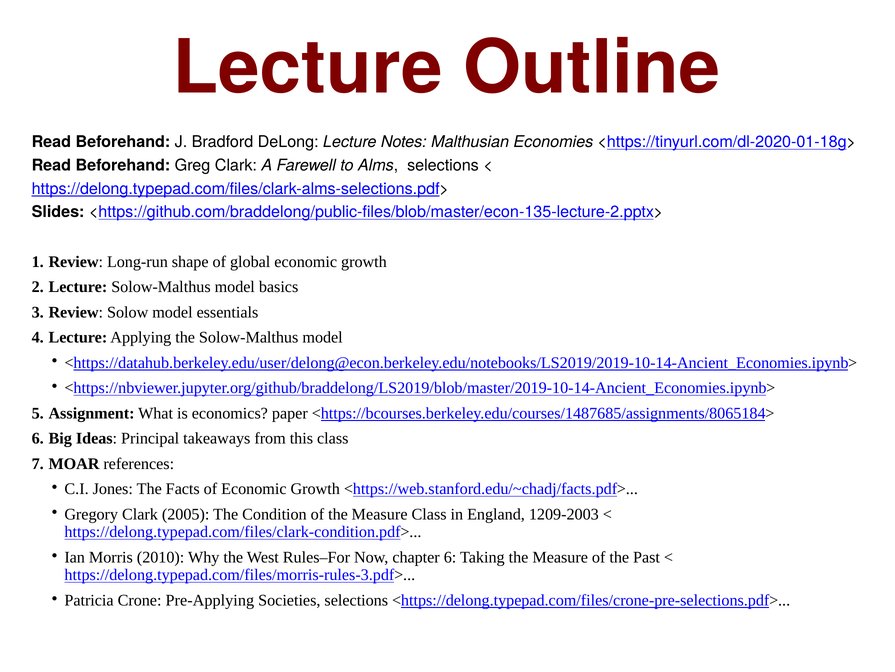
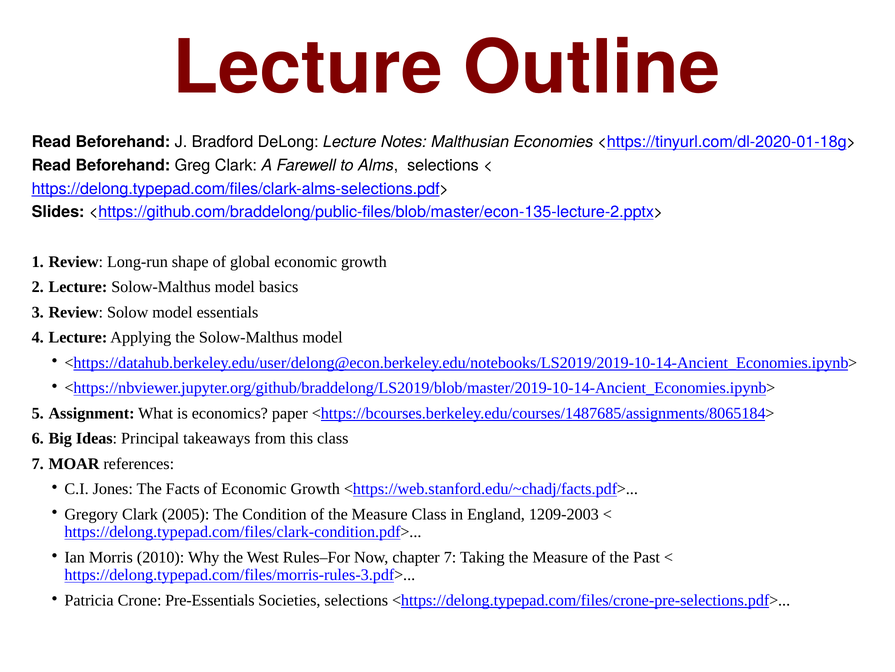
chapter 6: 6 -> 7
Pre-Applying: Pre-Applying -> Pre-Essentials
